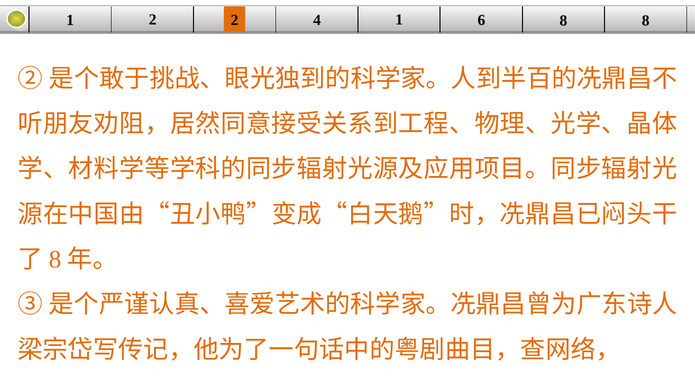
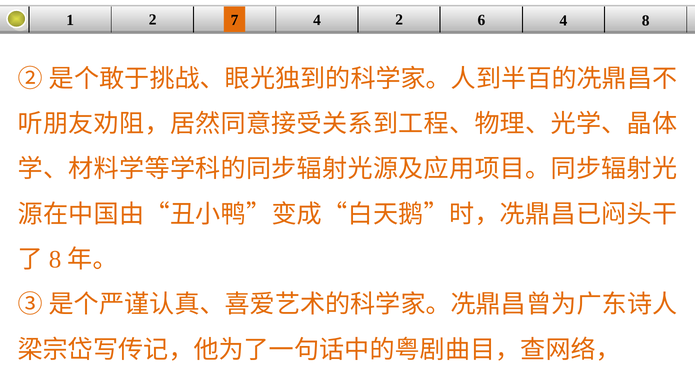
2 2: 2 -> 7
4 1: 1 -> 2
6 8: 8 -> 4
